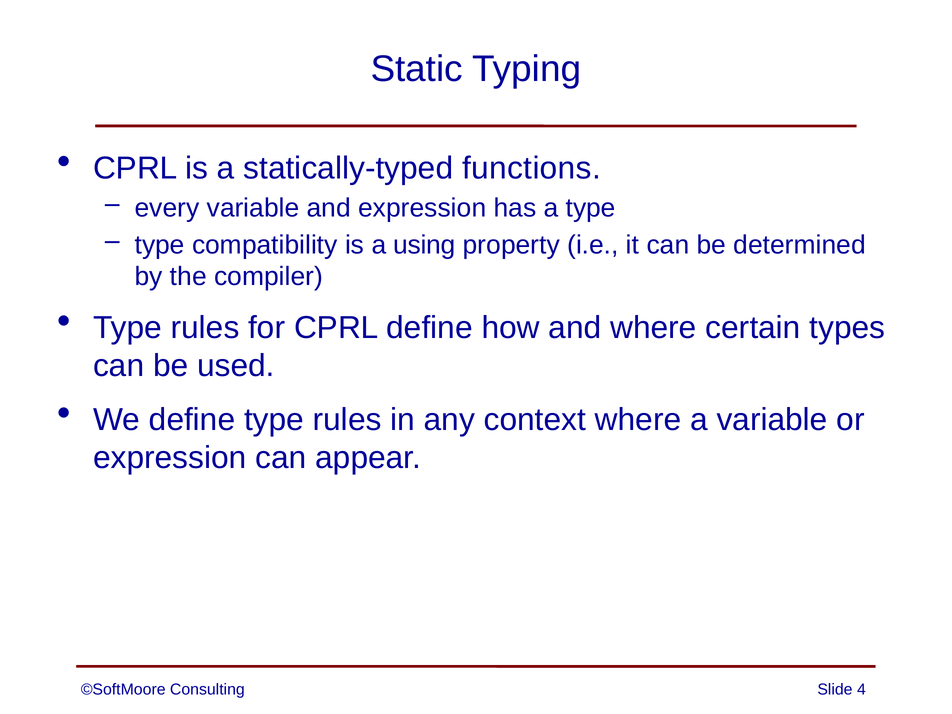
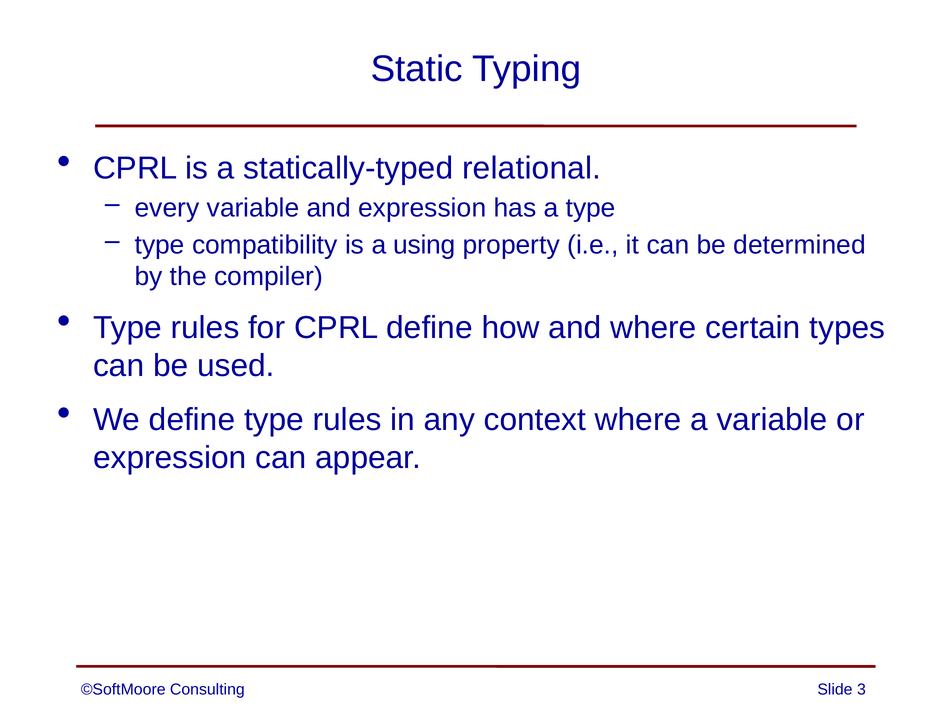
functions: functions -> relational
4: 4 -> 3
